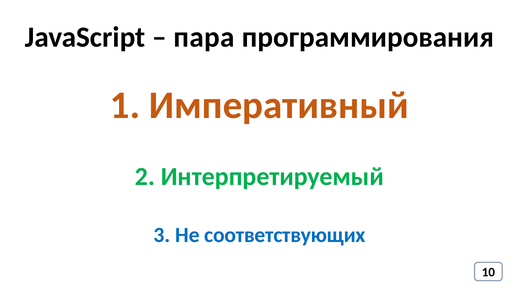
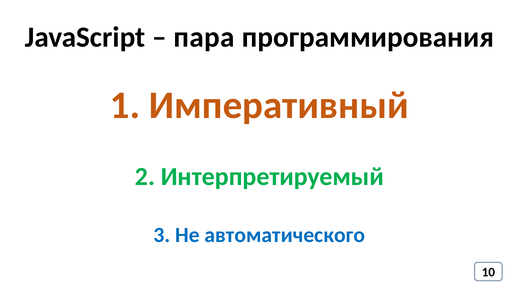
соответствующих: соответствующих -> автоматического
